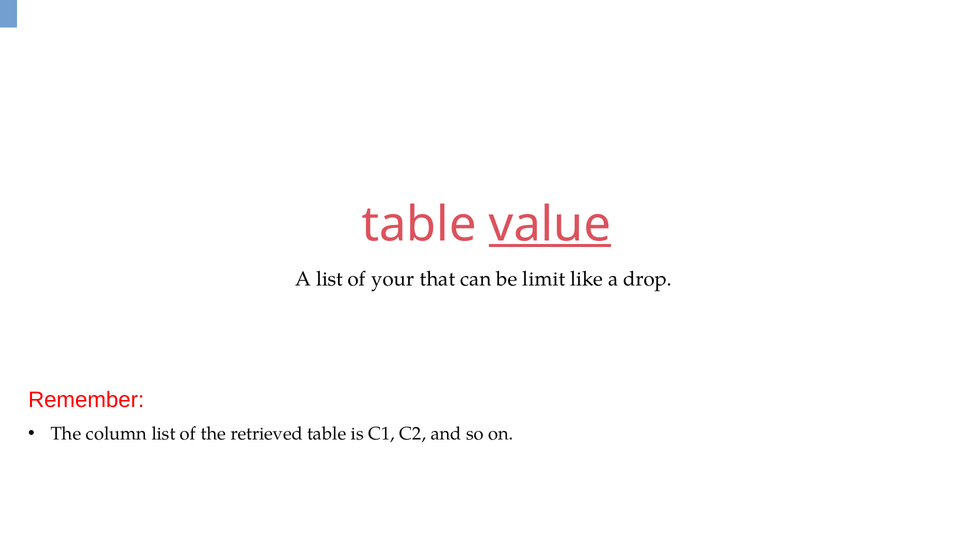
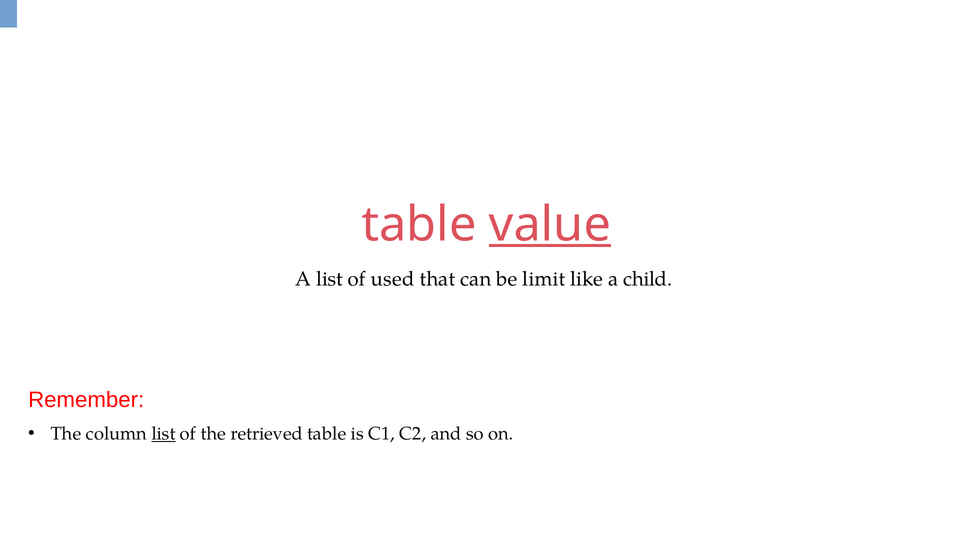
your: your -> used
drop: drop -> child
list at (164, 434) underline: none -> present
